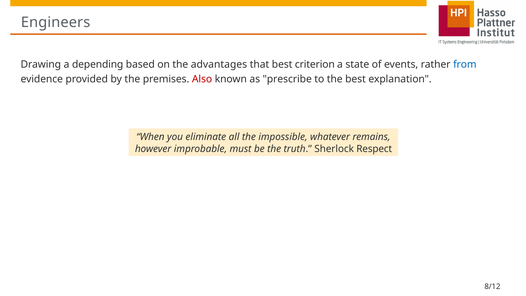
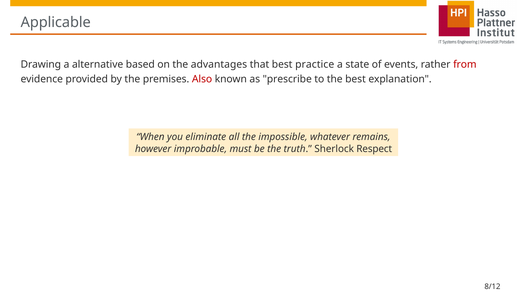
Engineers: Engineers -> Applicable
depending: depending -> alternative
criterion: criterion -> practice
from colour: blue -> red
